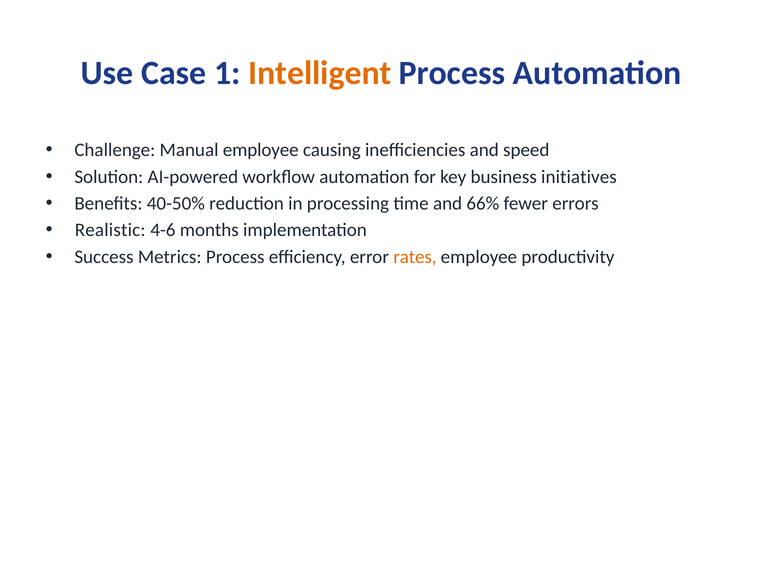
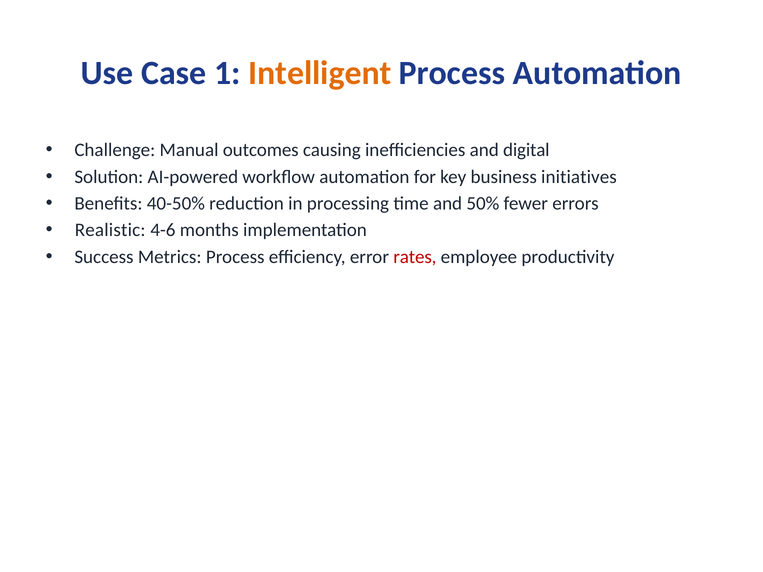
Manual employee: employee -> outcomes
speed: speed -> digital
66%: 66% -> 50%
rates colour: orange -> red
